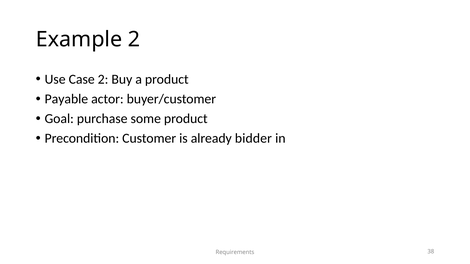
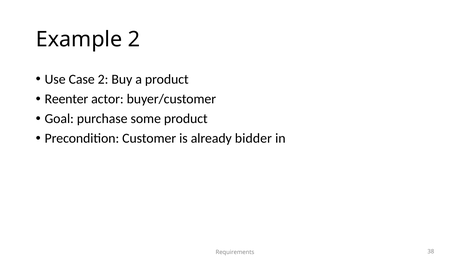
Payable: Payable -> Reenter
